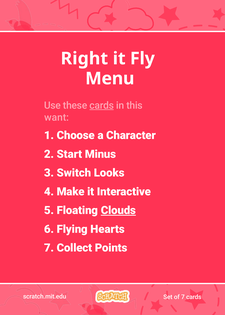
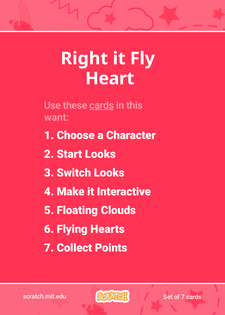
Menu: Menu -> Heart
Minus at (100, 154): Minus -> Looks
Clouds underline: present -> none
